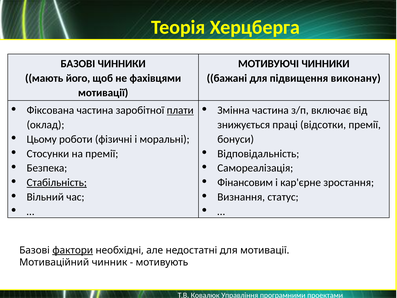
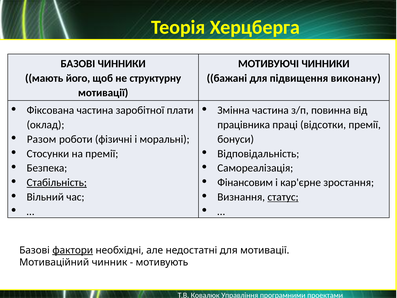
фахівцями: фахівцями -> структурну
плати underline: present -> none
включає: включає -> повинна
знижується: знижується -> працівника
Цьому: Цьому -> Разом
статус underline: none -> present
